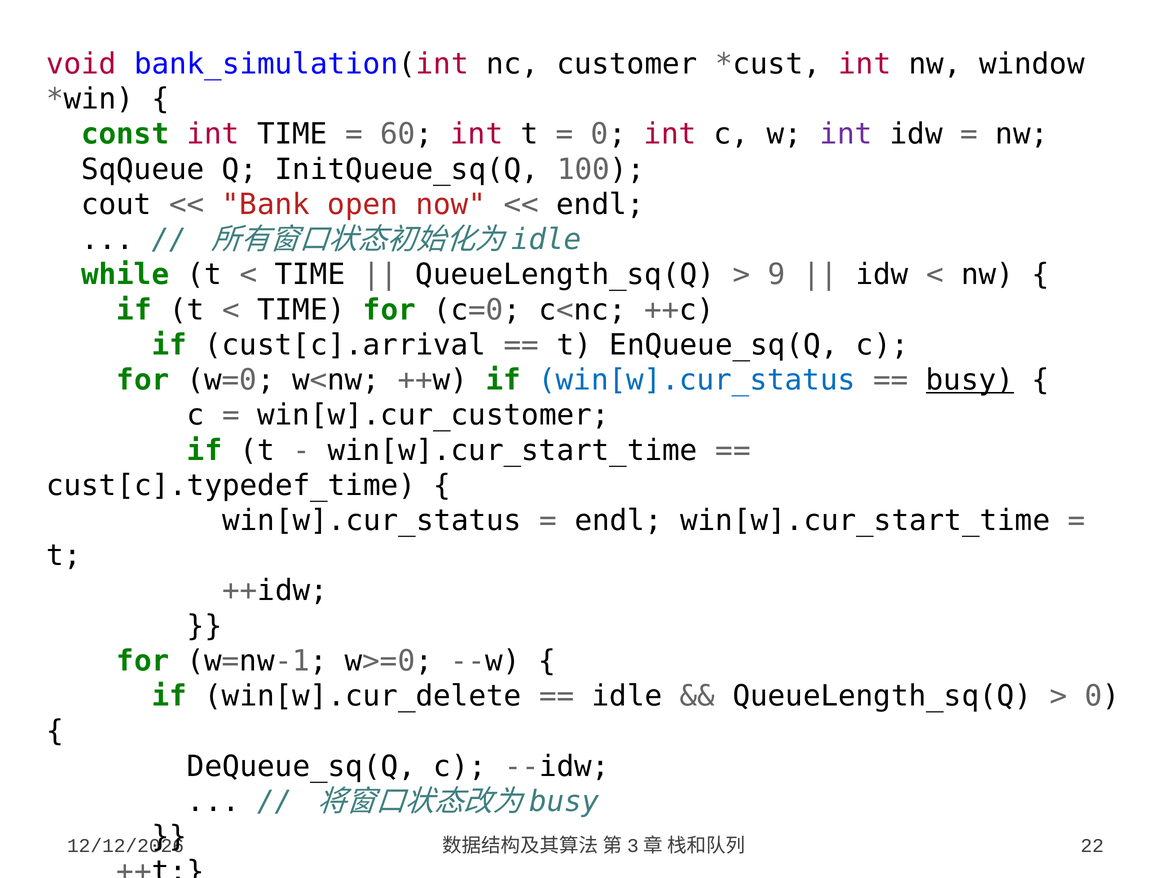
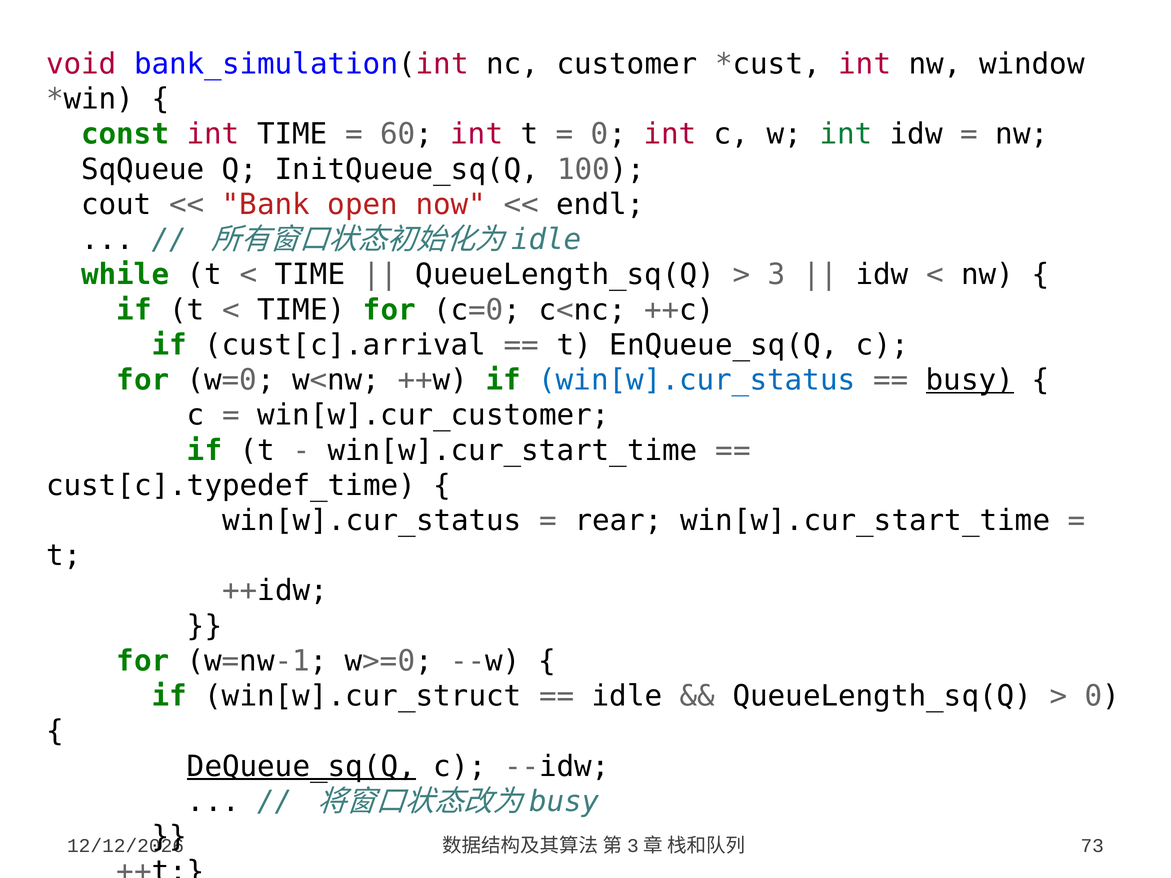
int at (846, 134) colour: purple -> green
9: 9 -> 3
endl at (619, 521): endl -> rear
win[w].cur_delete: win[w].cur_delete -> win[w].cur_struct
DeQueue_sq(Q underline: none -> present
22: 22 -> 73
